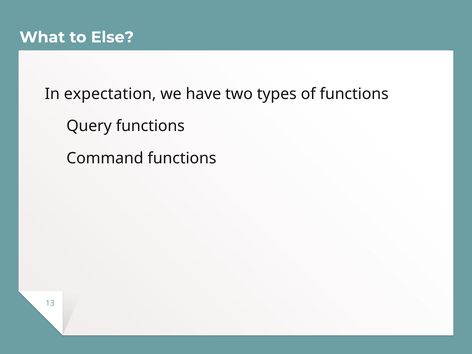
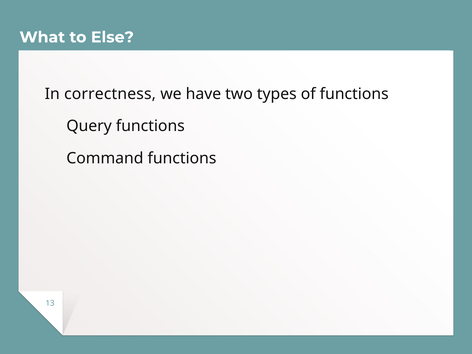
expectation: expectation -> correctness
